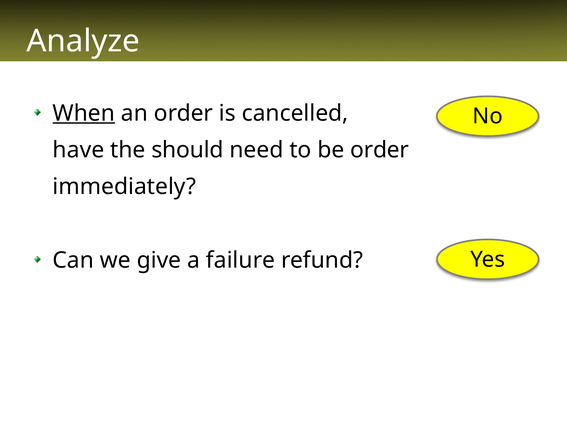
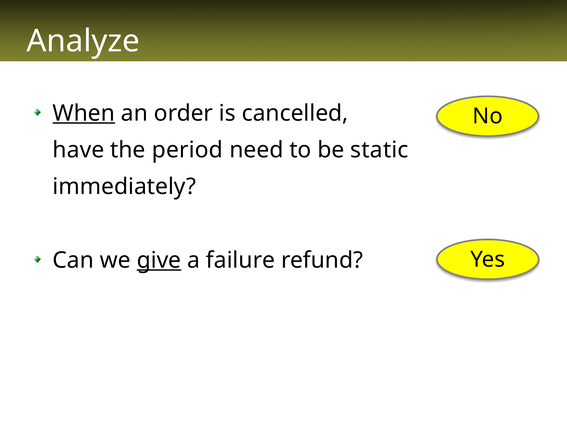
should: should -> period
be order: order -> static
give underline: none -> present
